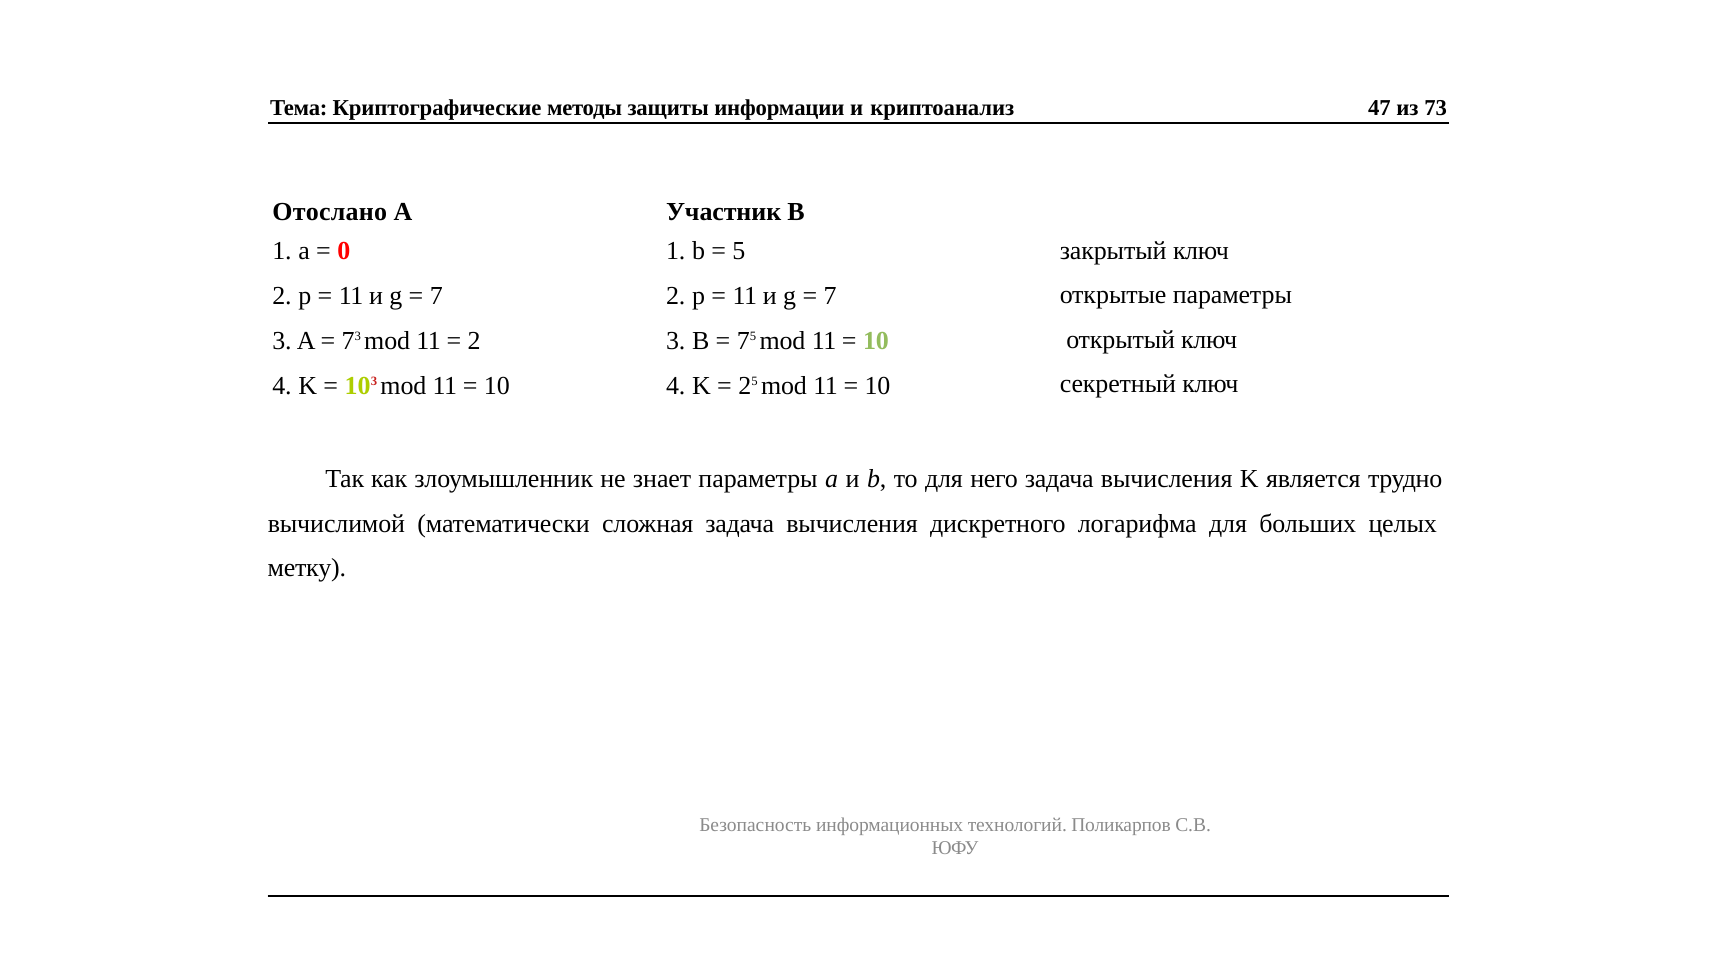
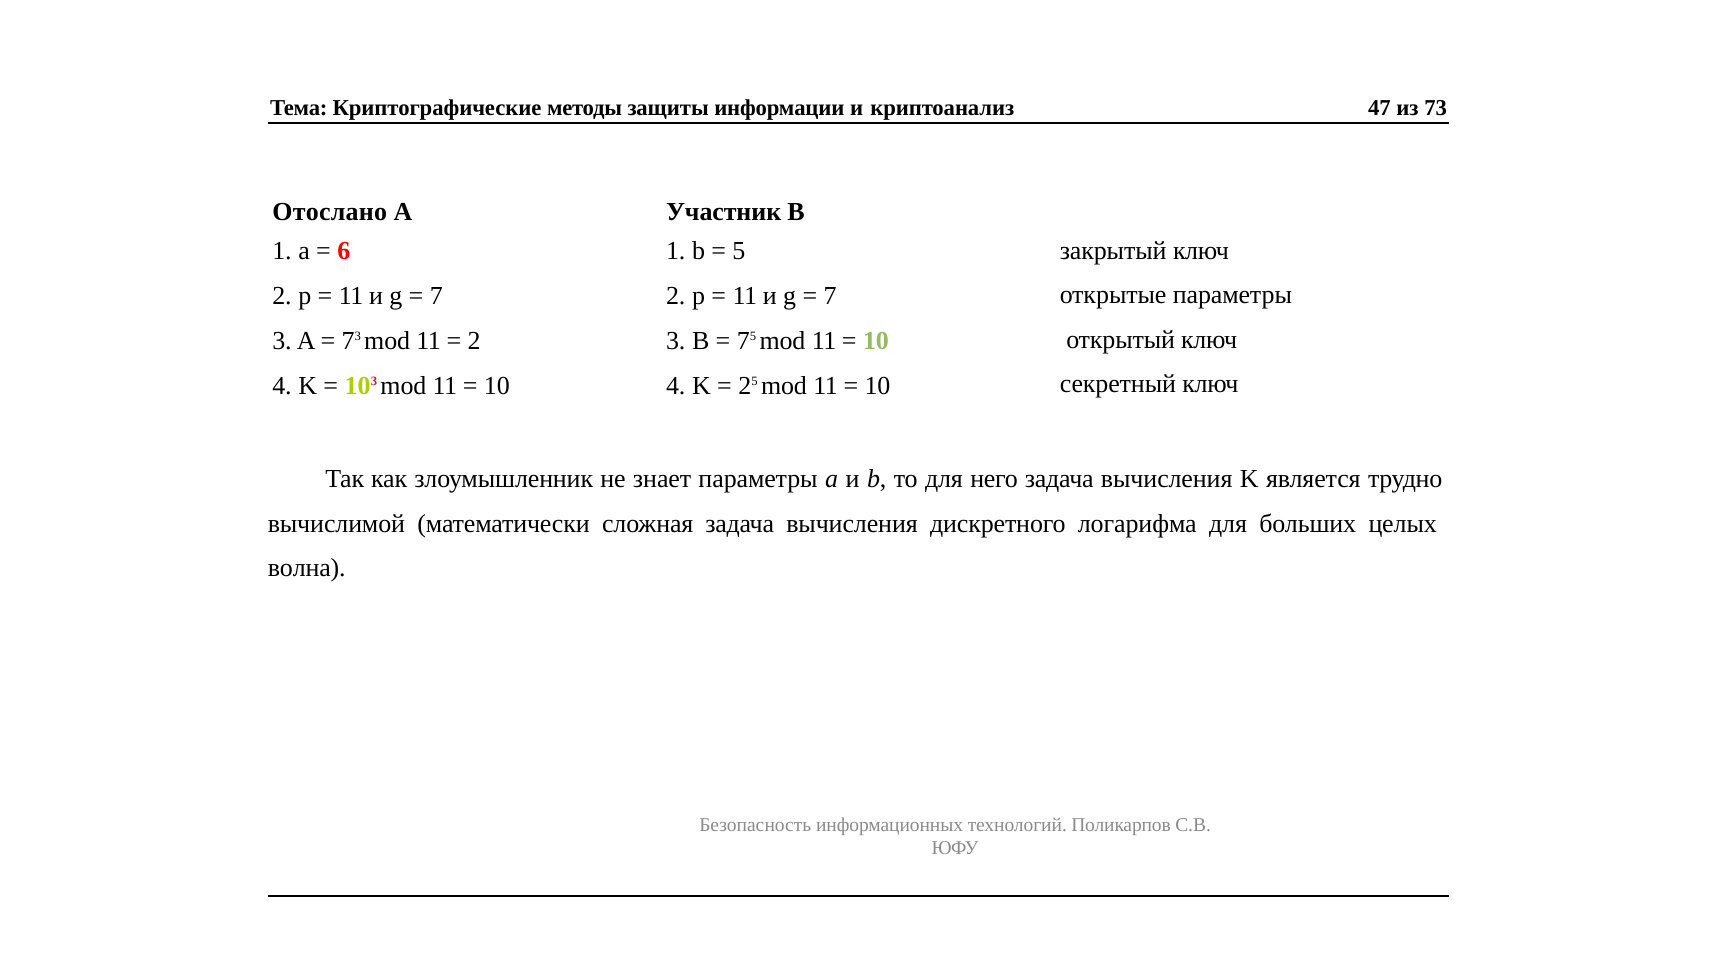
0: 0 -> 6
метку: метку -> волна
